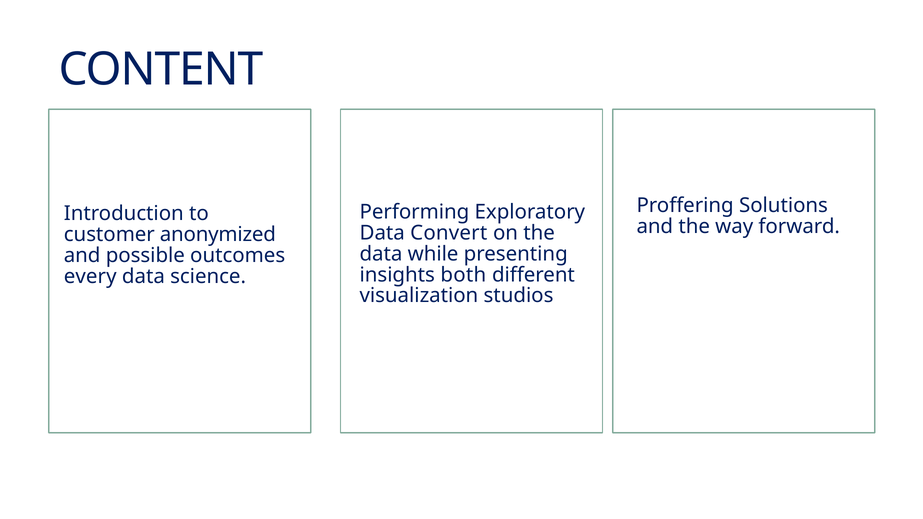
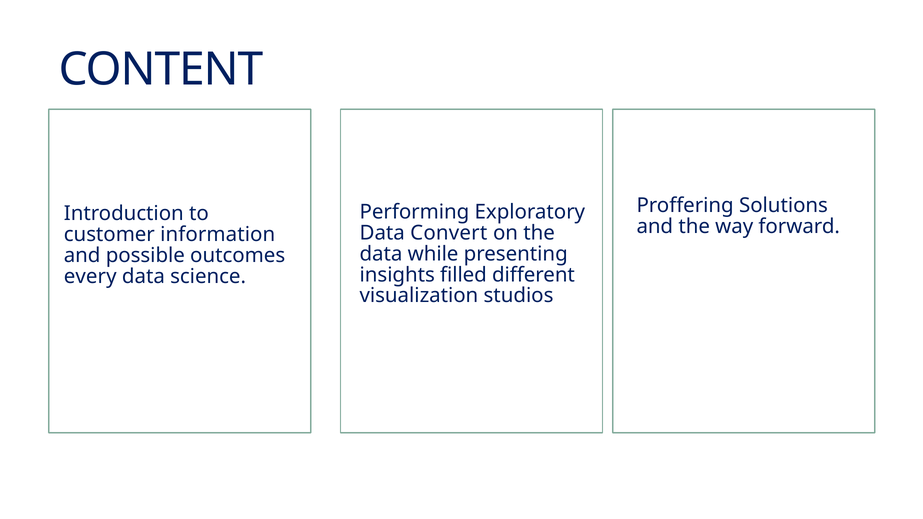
anonymized: anonymized -> information
both: both -> filled
